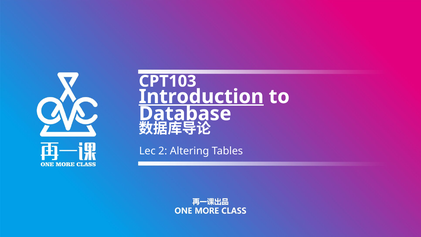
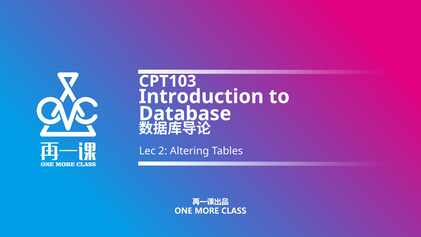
Introduction underline: present -> none
